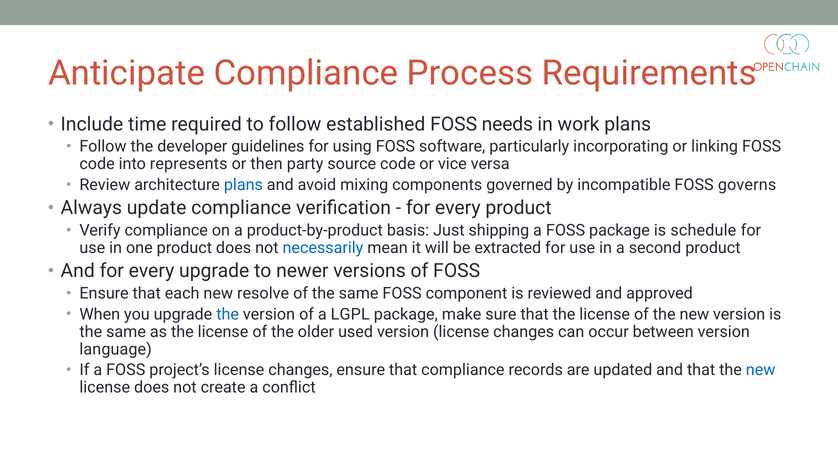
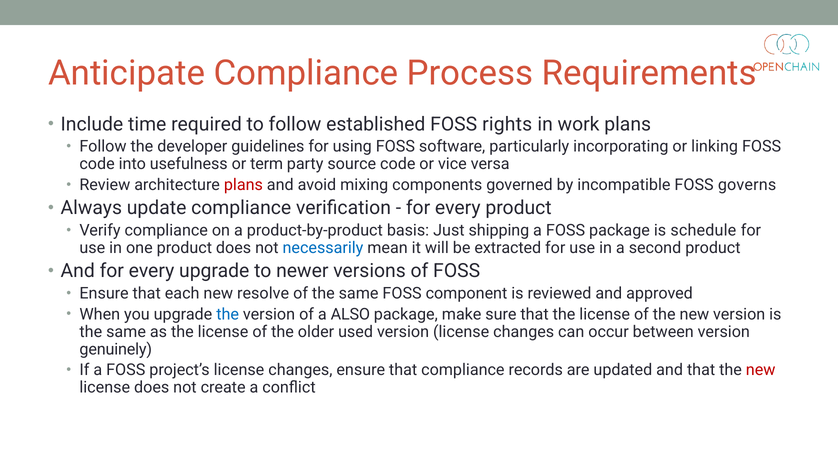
needs: needs -> rights
represents: represents -> usefulness
then: then -> term
plans at (243, 185) colour: blue -> red
LGPL: LGPL -> ALSO
language: language -> genuinely
new at (761, 369) colour: blue -> red
